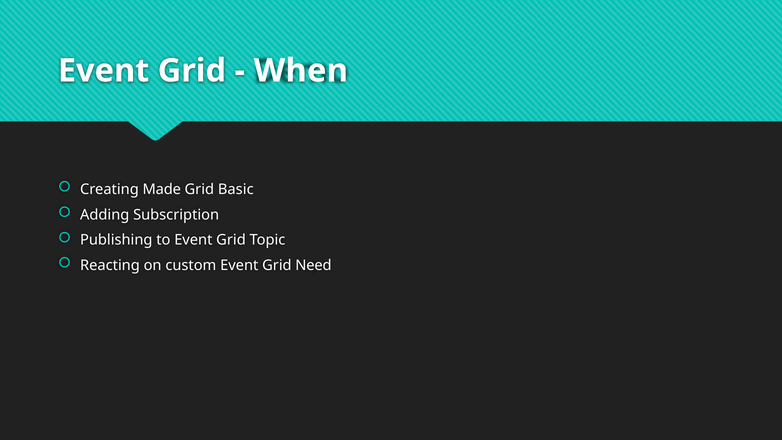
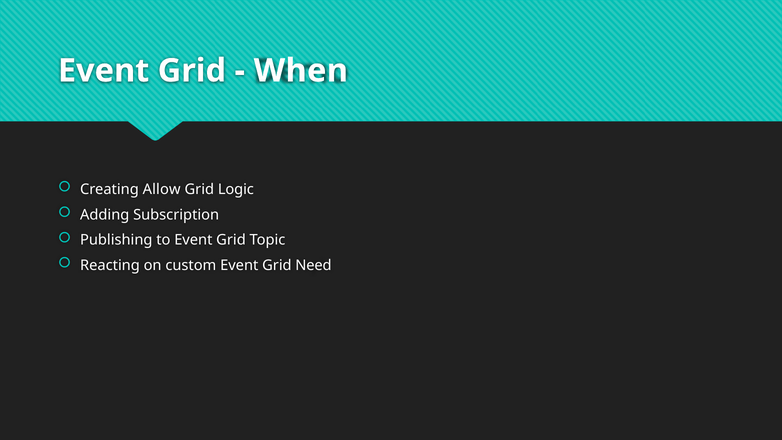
Made: Made -> Allow
Basic: Basic -> Logic
